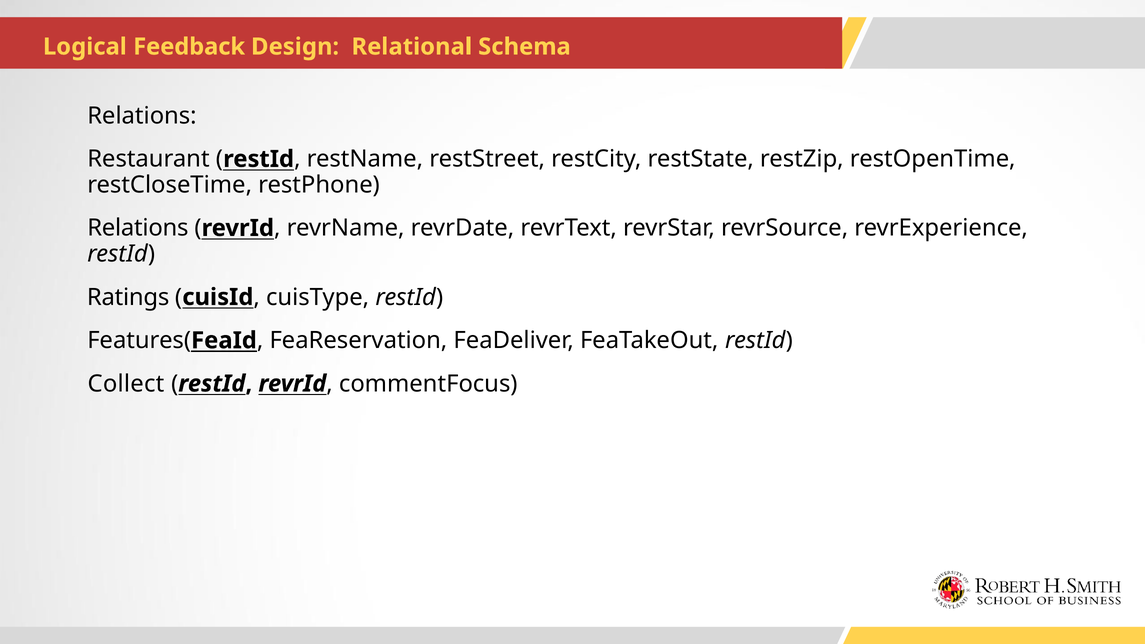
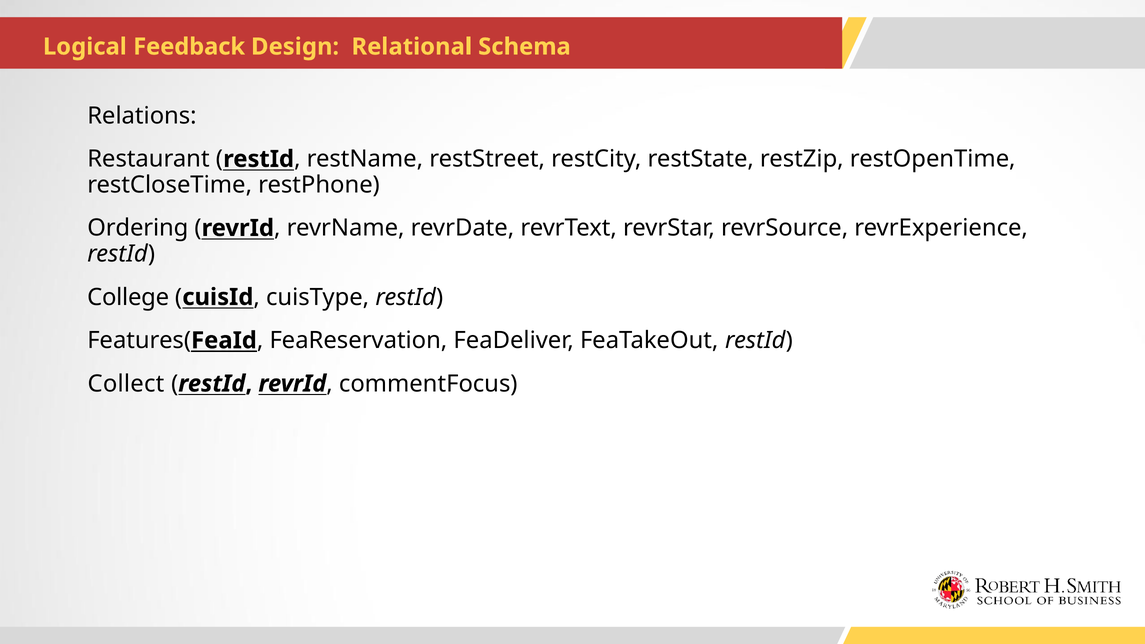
Relations at (138, 228): Relations -> Ordering
Ratings: Ratings -> College
